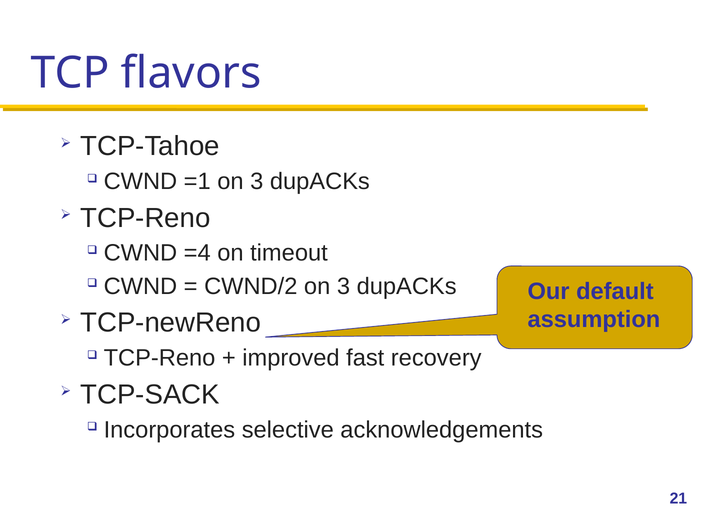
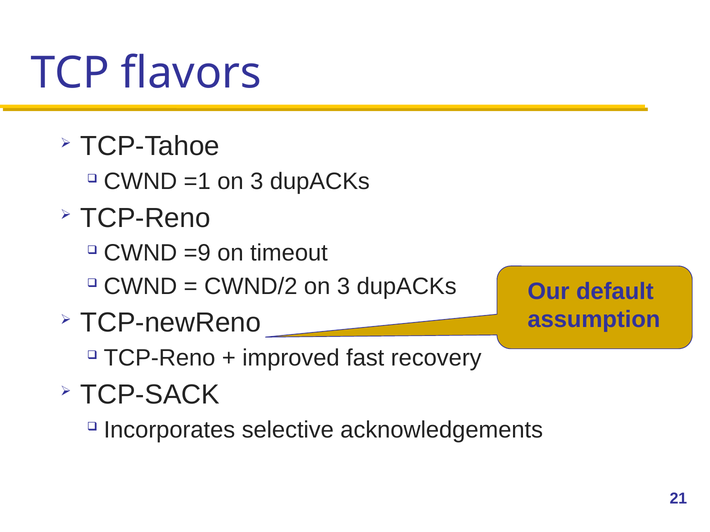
=4: =4 -> =9
